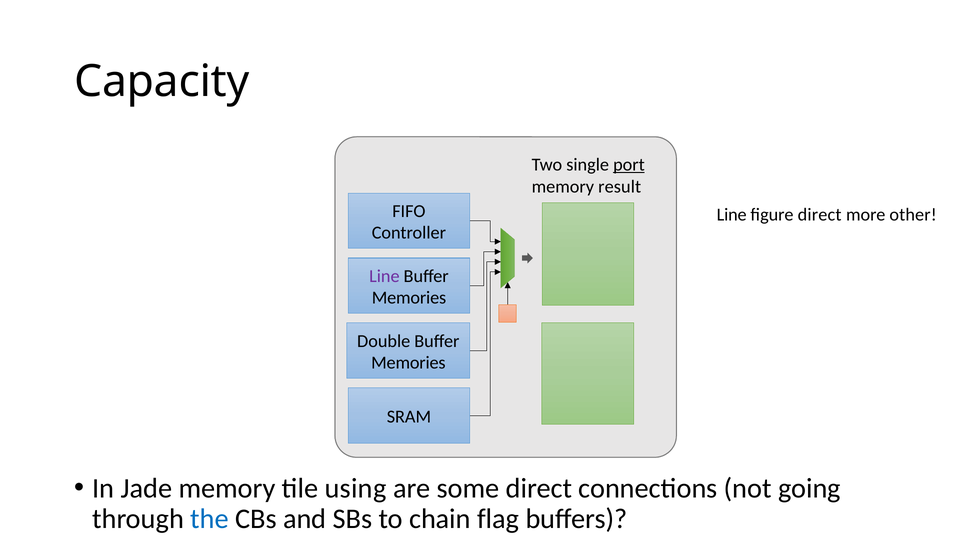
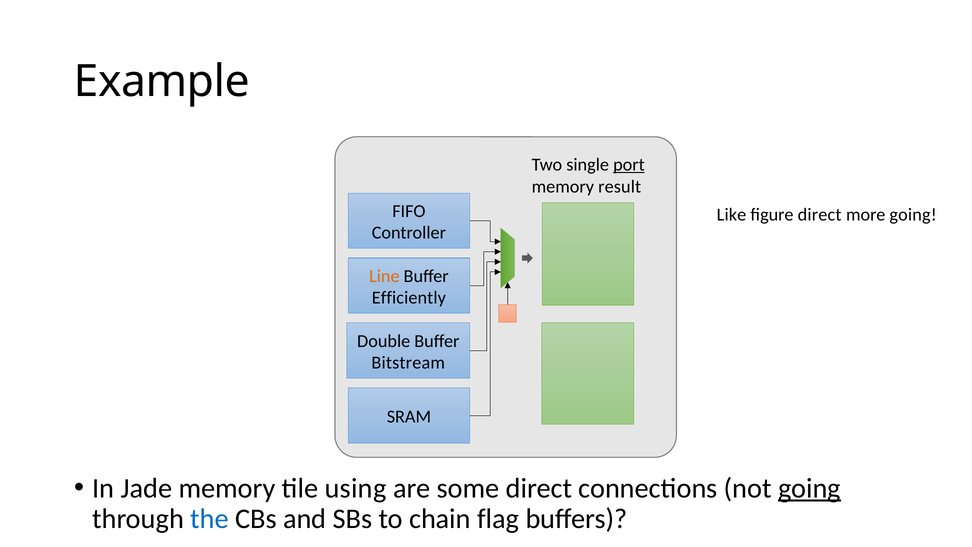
Capacity: Capacity -> Example
Line at (732, 215): Line -> Like
more other: other -> going
Line at (384, 276) colour: purple -> orange
Memories at (409, 298): Memories -> Efficiently
Memories at (408, 363): Memories -> Bitstream
going at (809, 488) underline: none -> present
